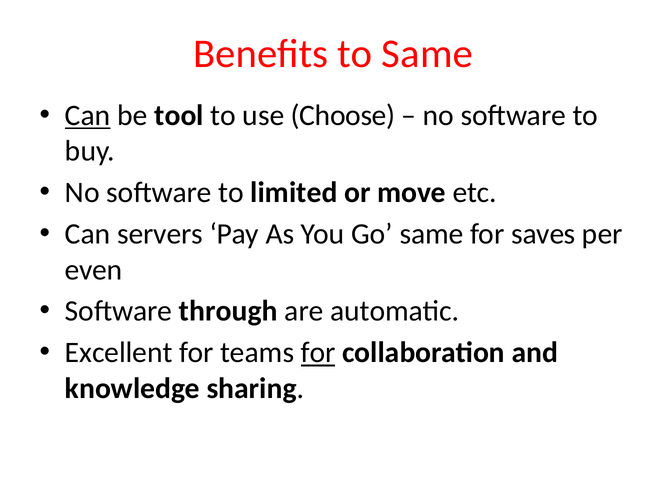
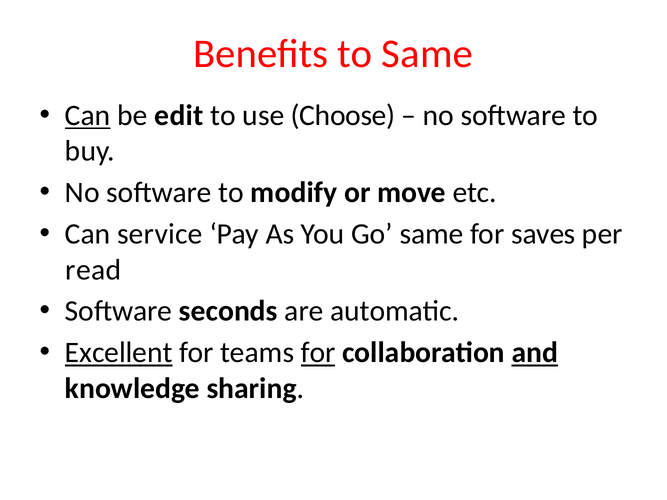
tool: tool -> edit
limited: limited -> modify
servers: servers -> service
even: even -> read
through: through -> seconds
Excellent underline: none -> present
and underline: none -> present
